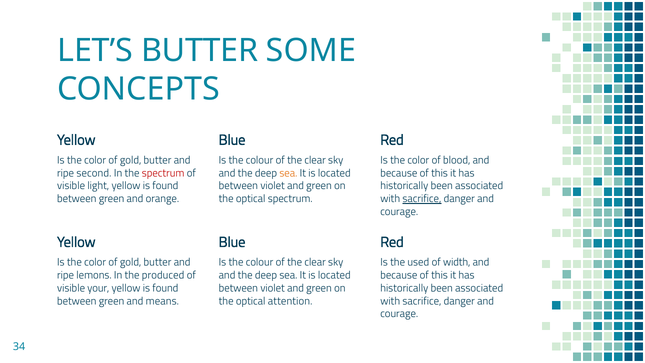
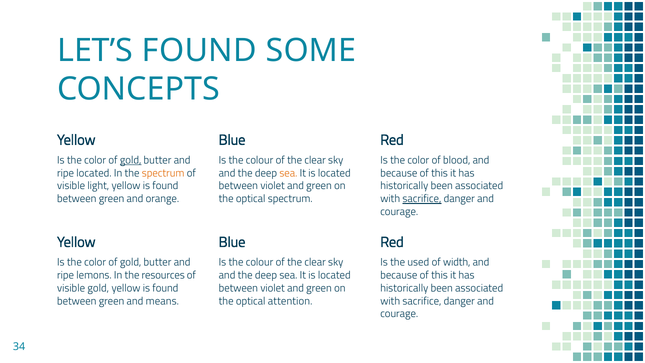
LET’S BUTTER: BUTTER -> FOUND
gold at (131, 160) underline: none -> present
ripe second: second -> located
spectrum at (163, 173) colour: red -> orange
produced: produced -> resources
visible your: your -> gold
